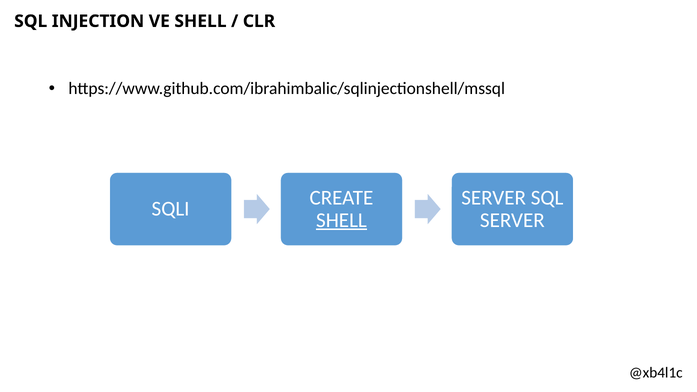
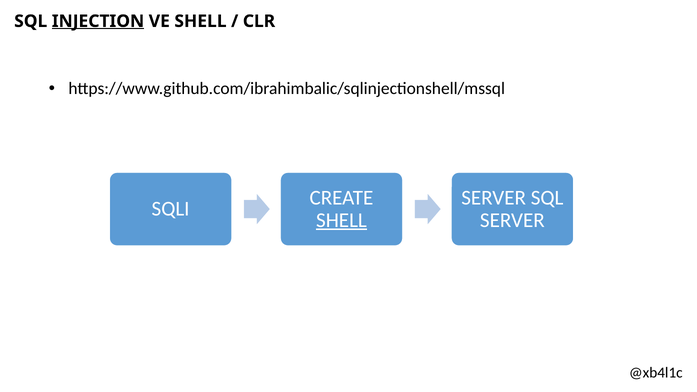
INJECTION underline: none -> present
